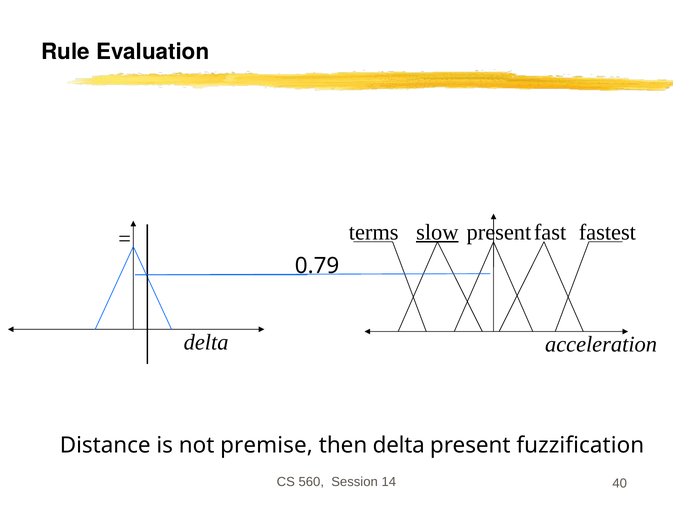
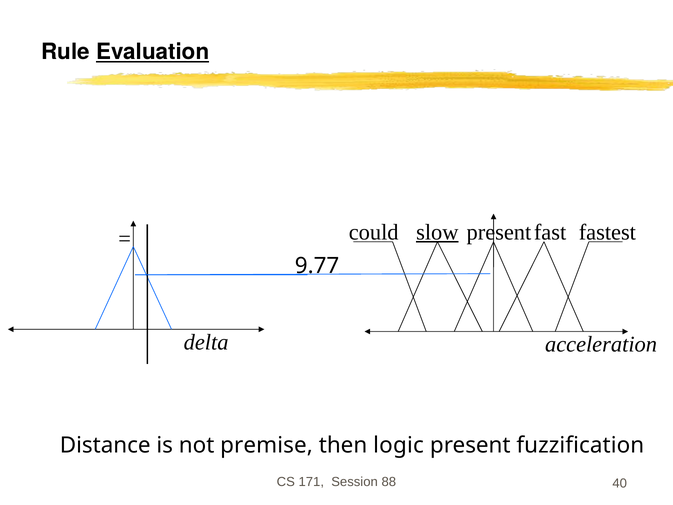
Evaluation underline: none -> present
terms: terms -> could
0.79: 0.79 -> 9.77
then delta: delta -> logic
560: 560 -> 171
14: 14 -> 88
